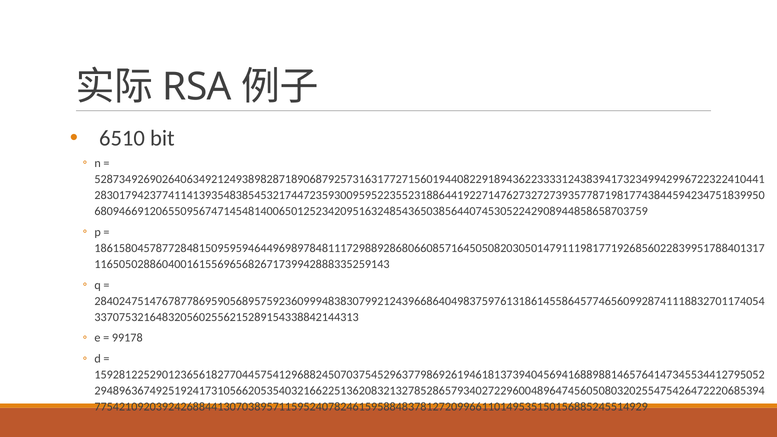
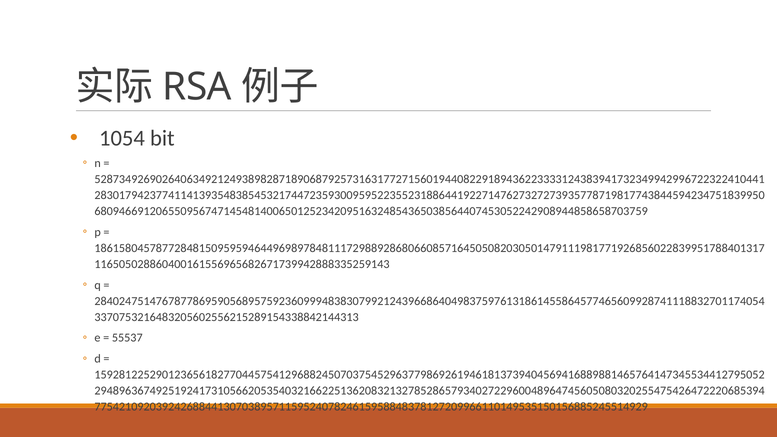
6510: 6510 -> 1054
99178: 99178 -> 55537
